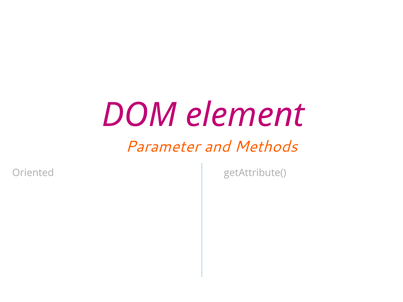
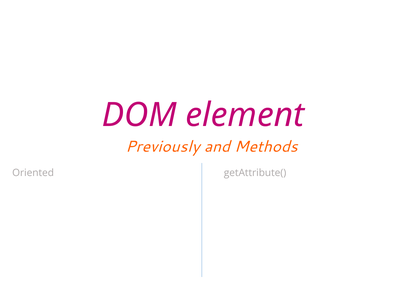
Parameter: Parameter -> Previously
